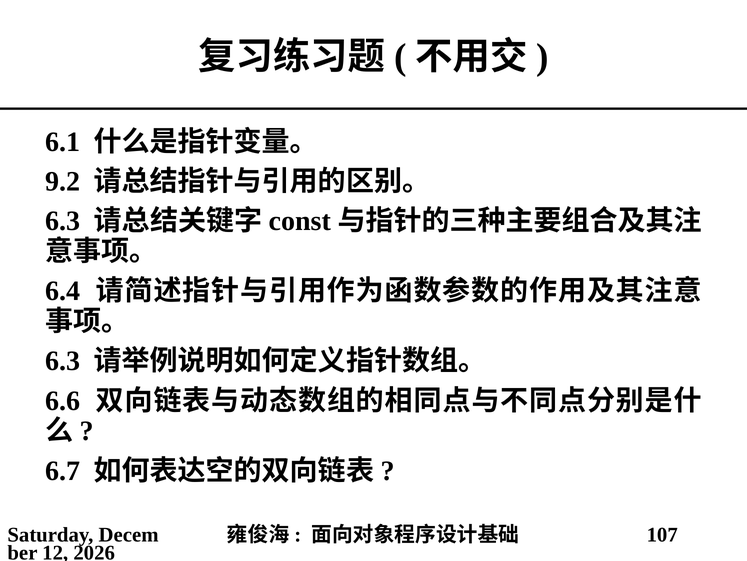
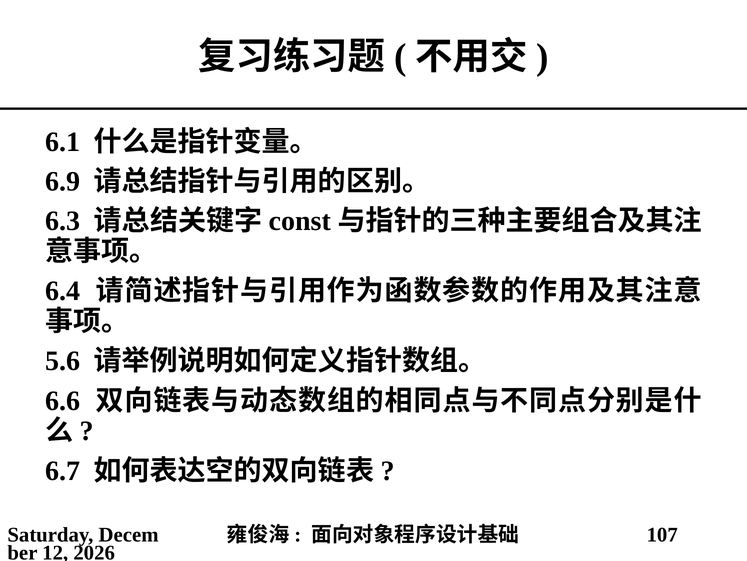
9.2: 9.2 -> 6.9
6.3 at (63, 361): 6.3 -> 5.6
